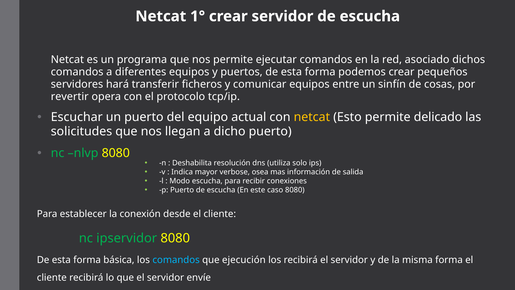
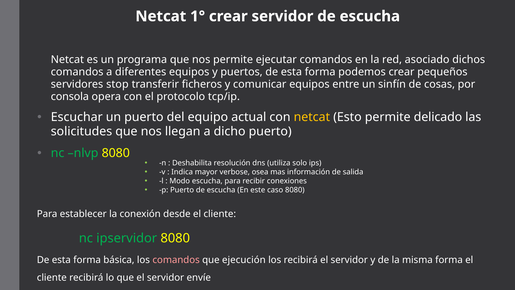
hará: hará -> stop
revertir: revertir -> consola
comandos at (176, 260) colour: light blue -> pink
